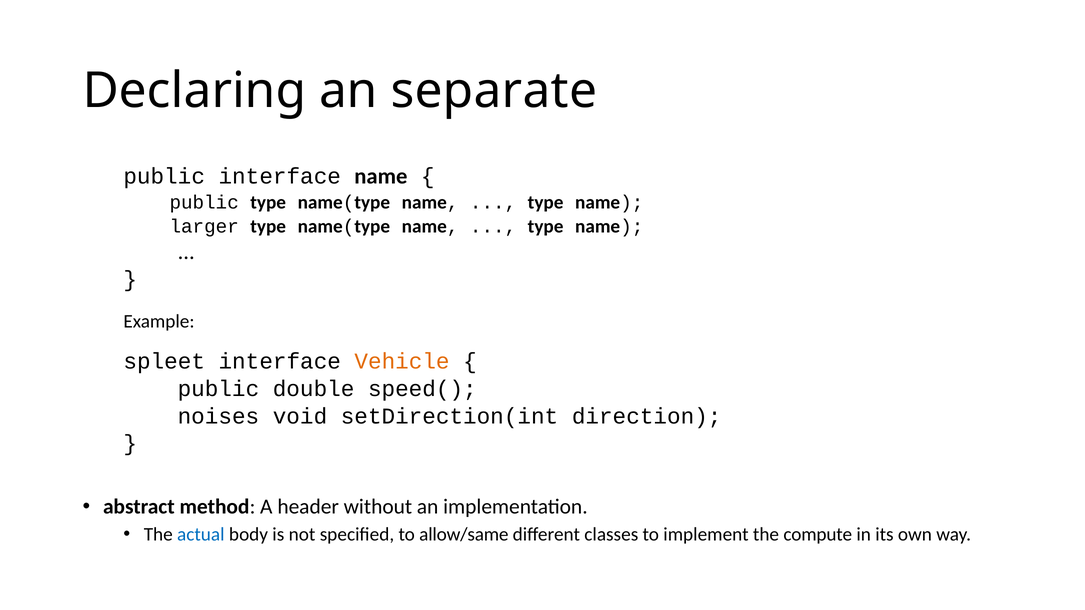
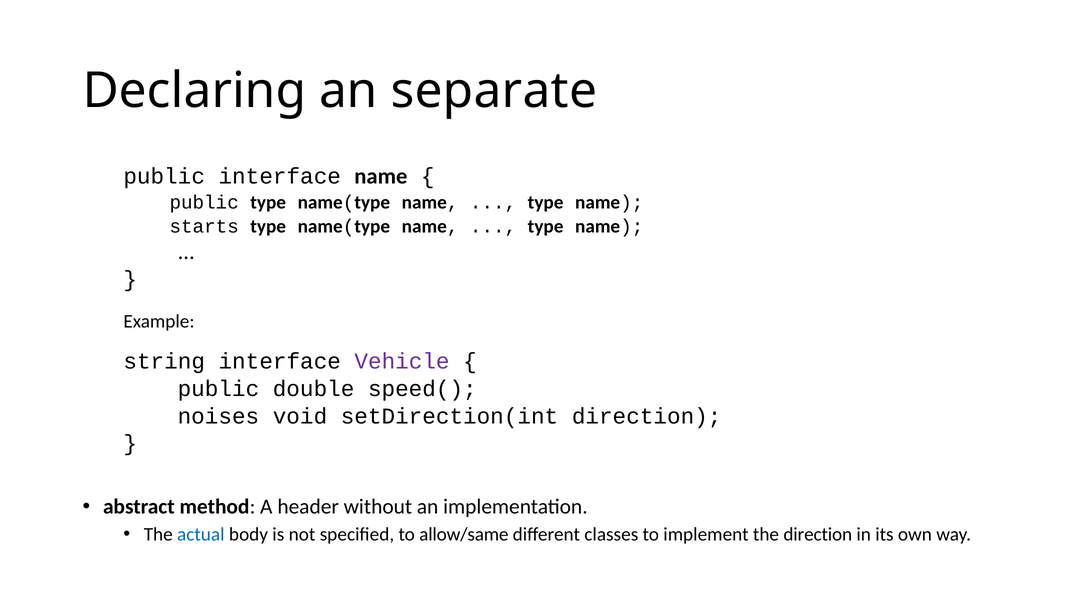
larger: larger -> starts
spleet: spleet -> string
Vehicle colour: orange -> purple
the compute: compute -> direction
